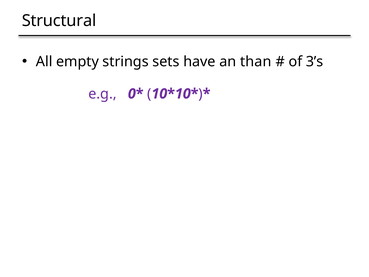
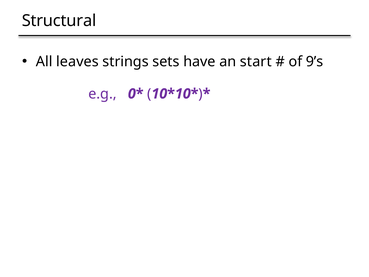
empty: empty -> leaves
than: than -> start
3’s: 3’s -> 9’s
